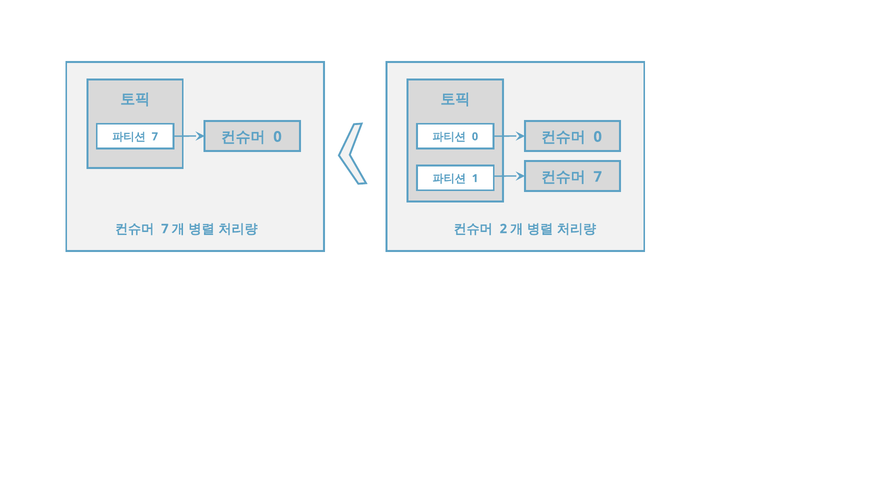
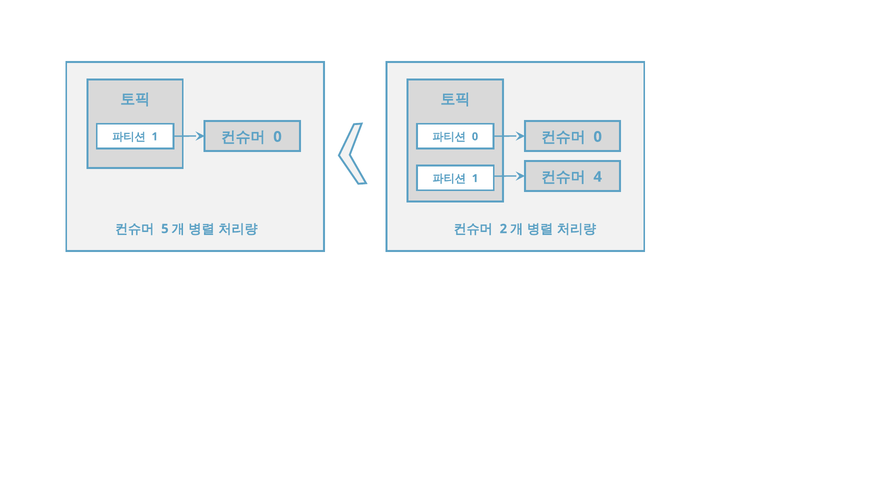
7 at (155, 137): 7 -> 1
7 at (598, 177): 7 -> 4
7 at (165, 229): 7 -> 5
